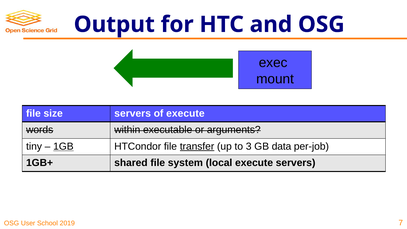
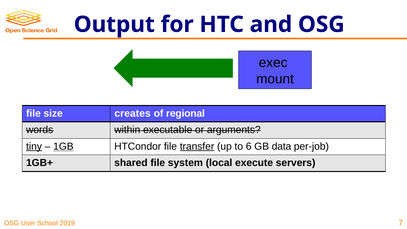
size servers: servers -> creates
of execute: execute -> regional
tiny underline: none -> present
3: 3 -> 6
